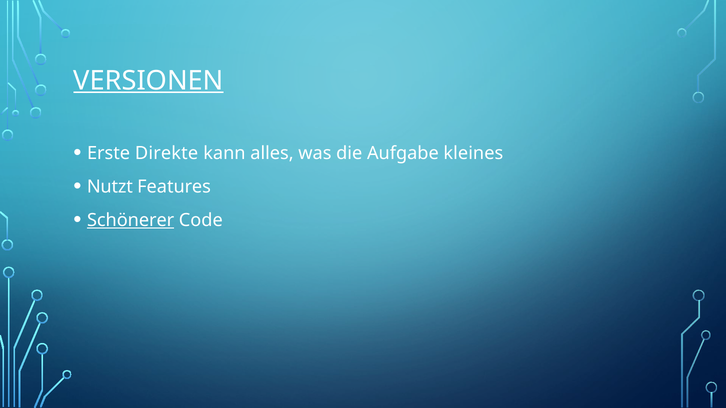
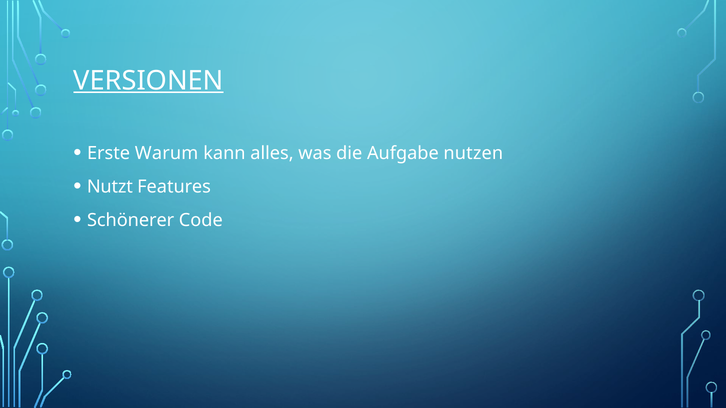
Direkte: Direkte -> Warum
kleines: kleines -> nutzen
Schönerer underline: present -> none
